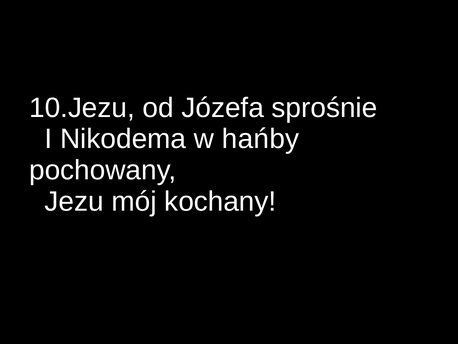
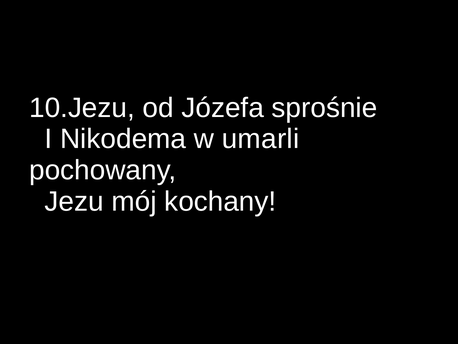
hańby: hańby -> umarli
